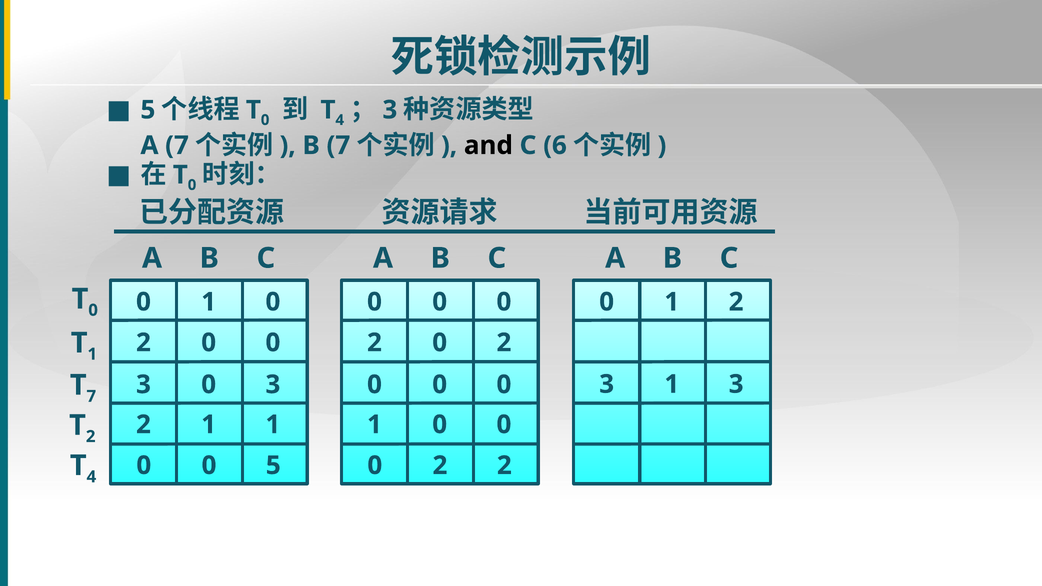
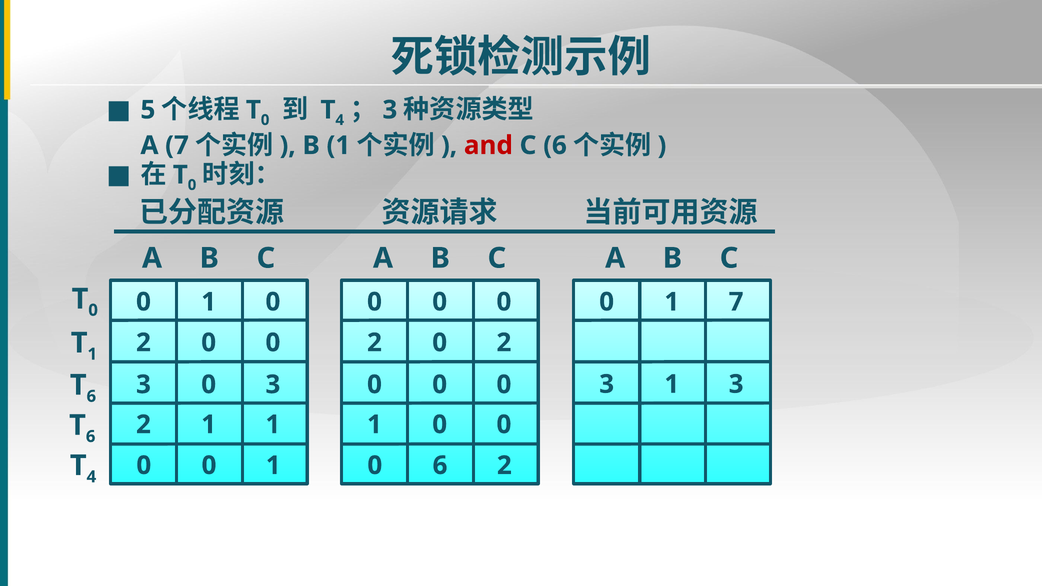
B 7: 7 -> 1
and colour: black -> red
1 2: 2 -> 7
7 at (91, 396): 7 -> 6
2 at (91, 437): 2 -> 6
5 at (273, 466): 5 -> 1
2 at (440, 466): 2 -> 6
